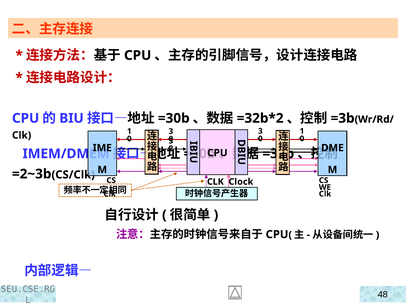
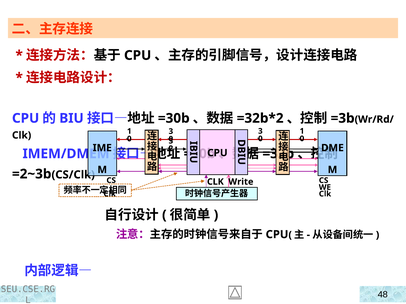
Clock: Clock -> Write
